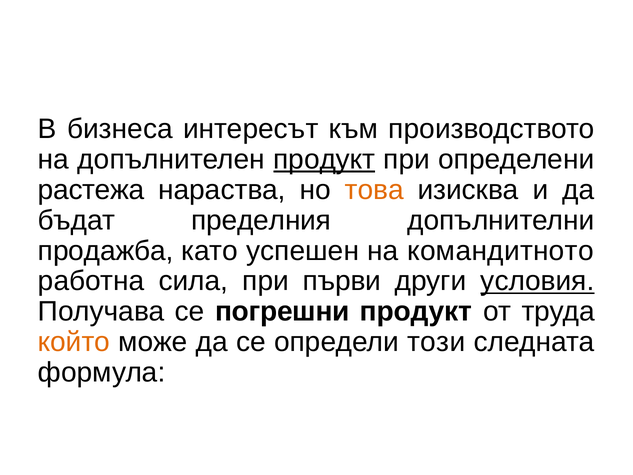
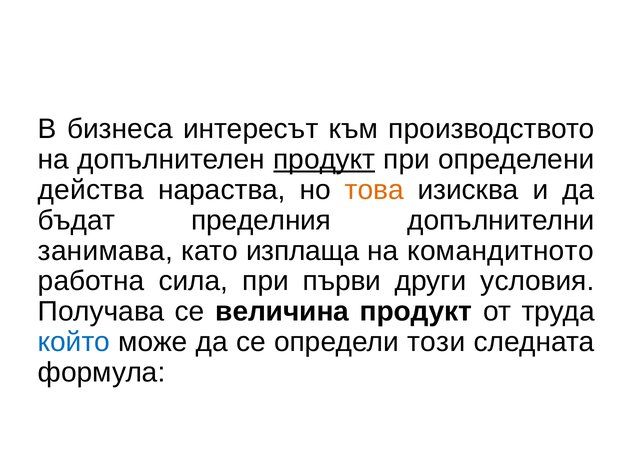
растежа: растежа -> действа
продажба: продажба -> занимава
успешен: успешен -> изплаща
условия underline: present -> none
погрешни: погрешни -> величина
който colour: orange -> blue
